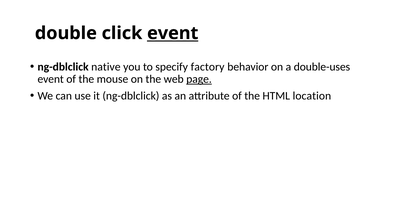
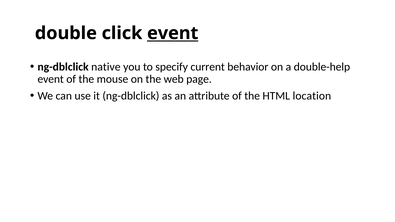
factory: factory -> current
double-uses: double-uses -> double-help
page underline: present -> none
